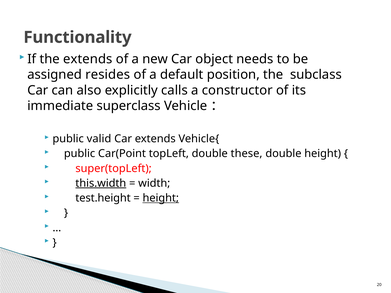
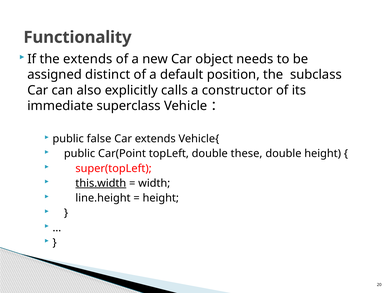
resides: resides -> distinct
valid: valid -> false
test.height: test.height -> line.height
height at (161, 198) underline: present -> none
